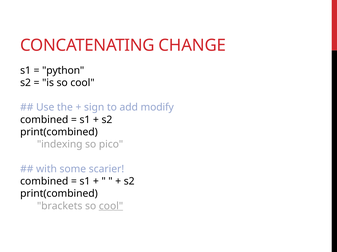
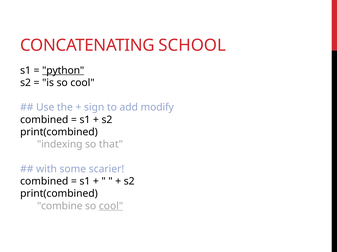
CHANGE: CHANGE -> SCHOOL
python underline: none -> present
pico: pico -> that
brackets: brackets -> combine
